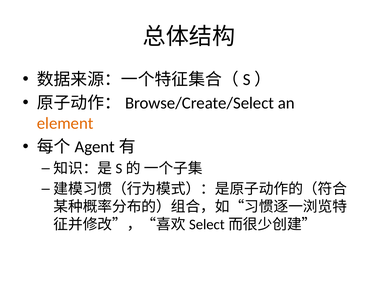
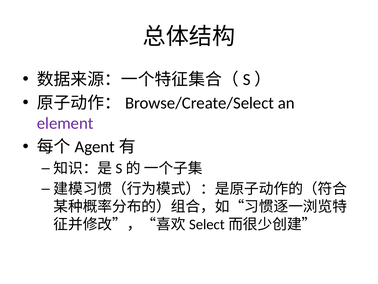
element colour: orange -> purple
